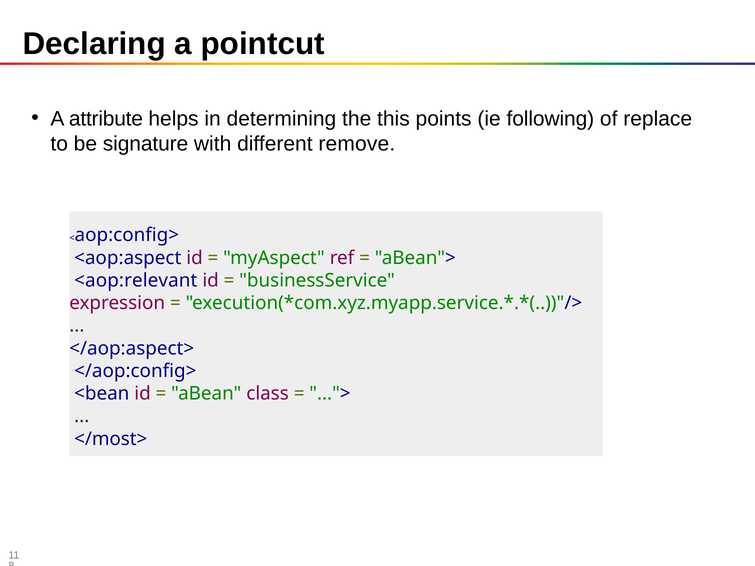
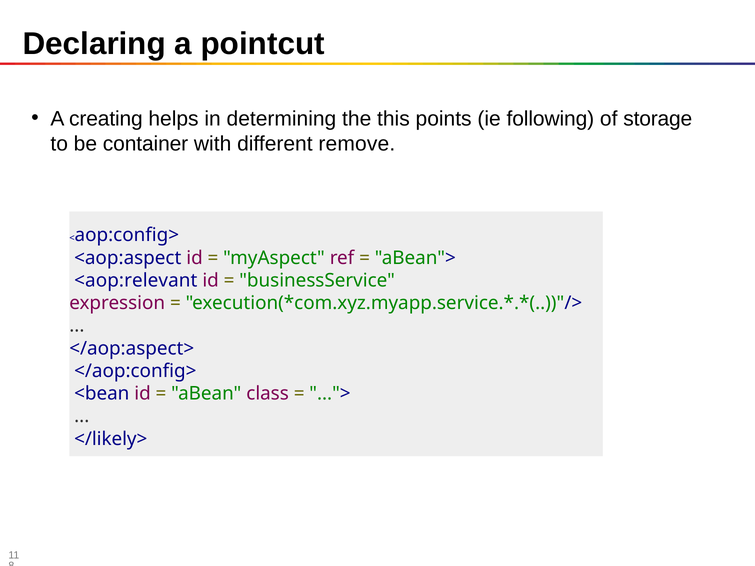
attribute: attribute -> creating
replace: replace -> storage
signature: signature -> container
</most>: </most> -> </likely>
